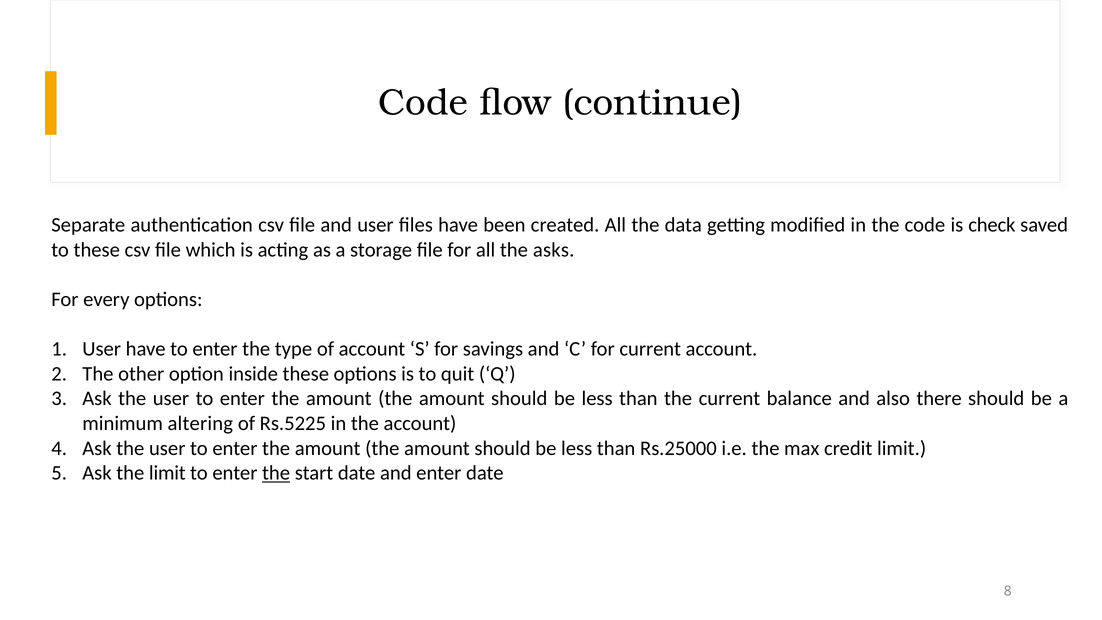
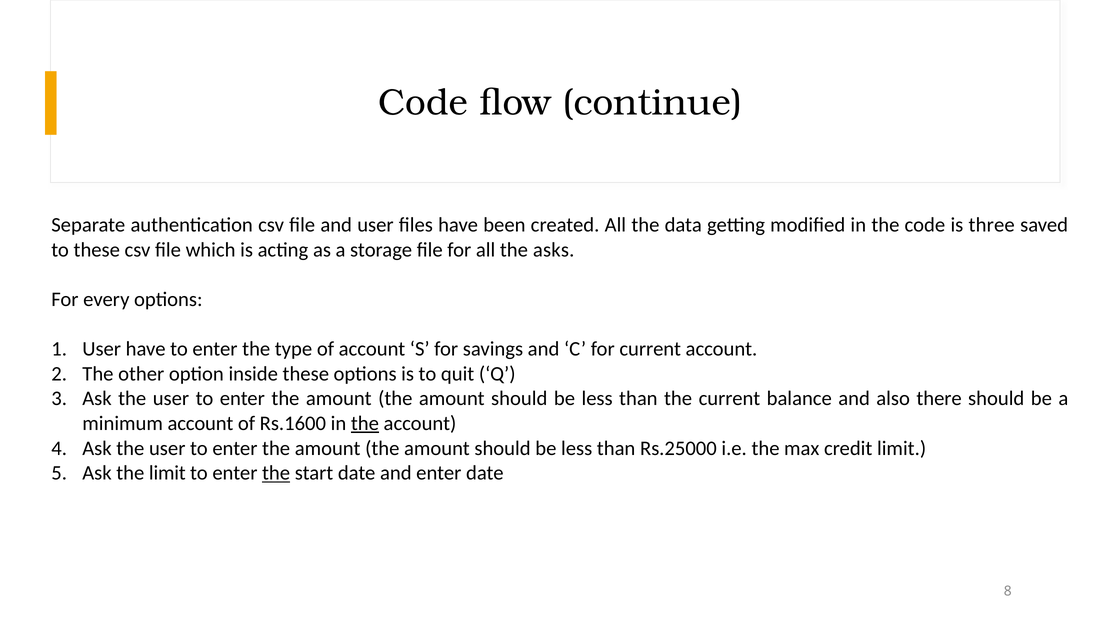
check: check -> three
minimum altering: altering -> account
Rs.5225: Rs.5225 -> Rs.1600
the at (365, 423) underline: none -> present
